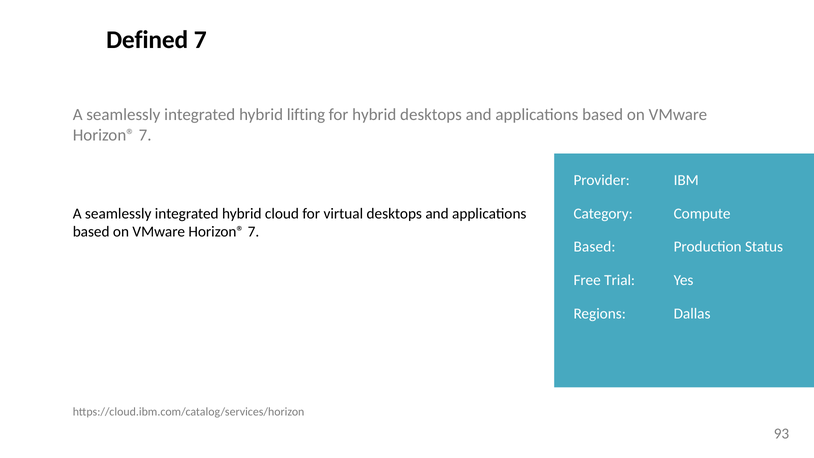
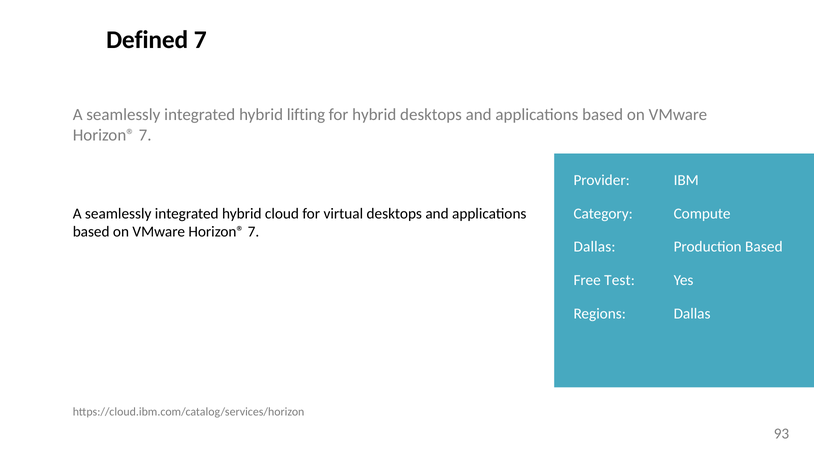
Based at (595, 247): Based -> Dallas
Production Status: Status -> Based
Trial: Trial -> Test
